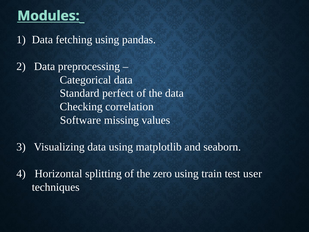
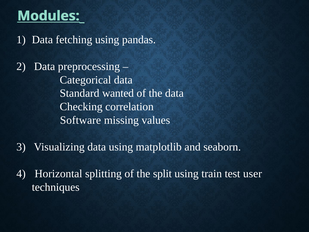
perfect: perfect -> wanted
zero: zero -> split
